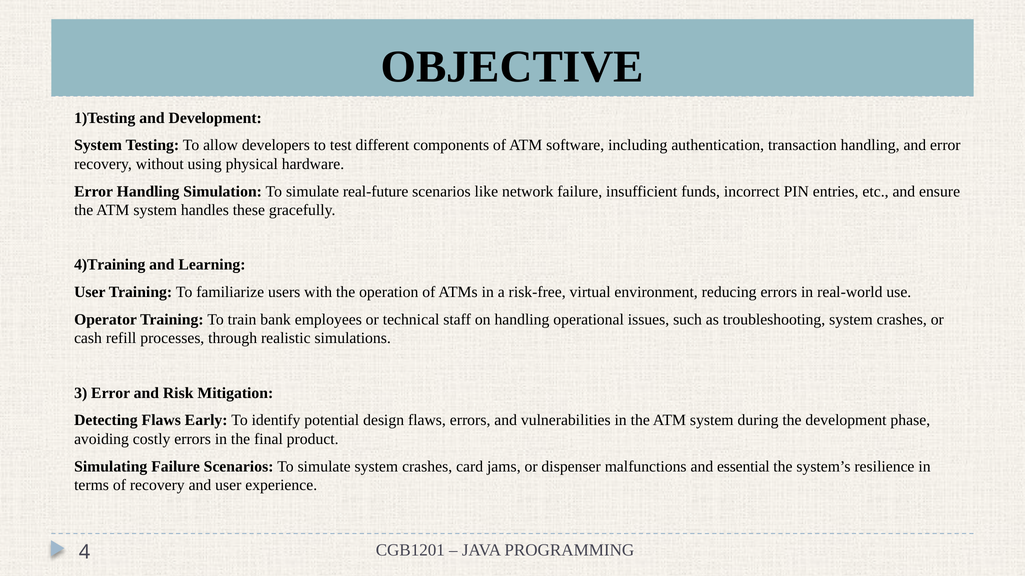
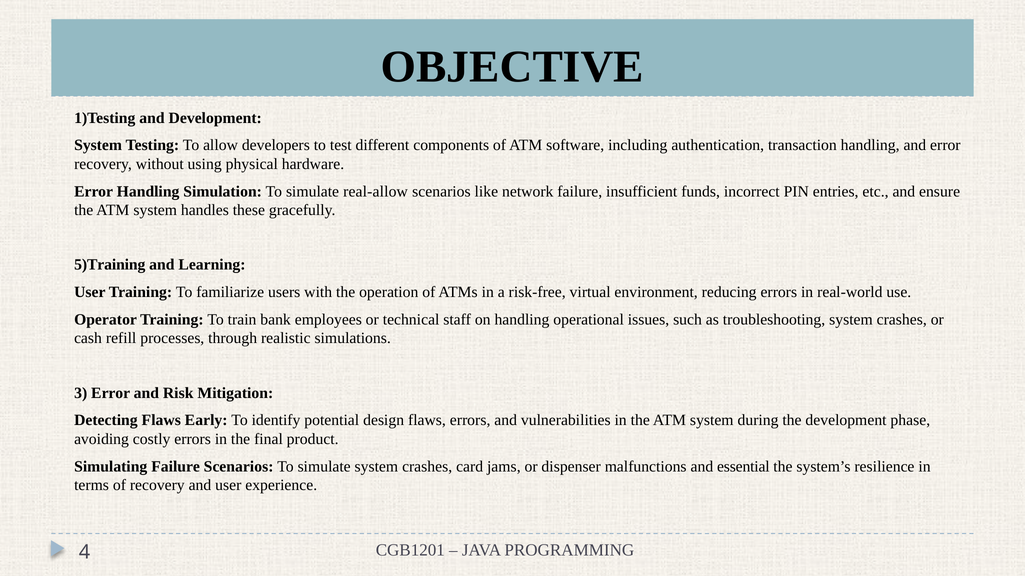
real-future: real-future -> real-allow
4)Training: 4)Training -> 5)Training
